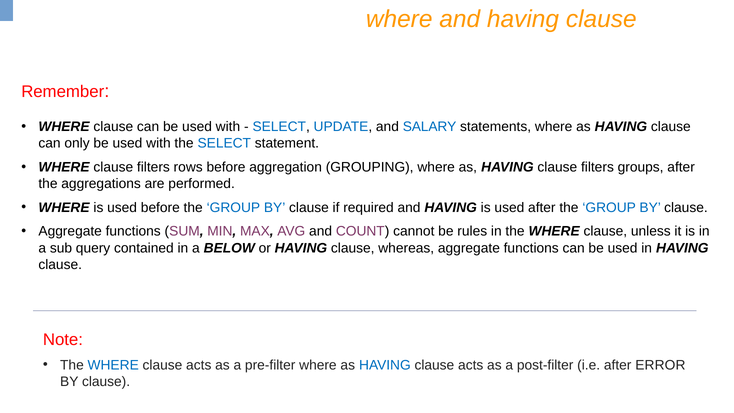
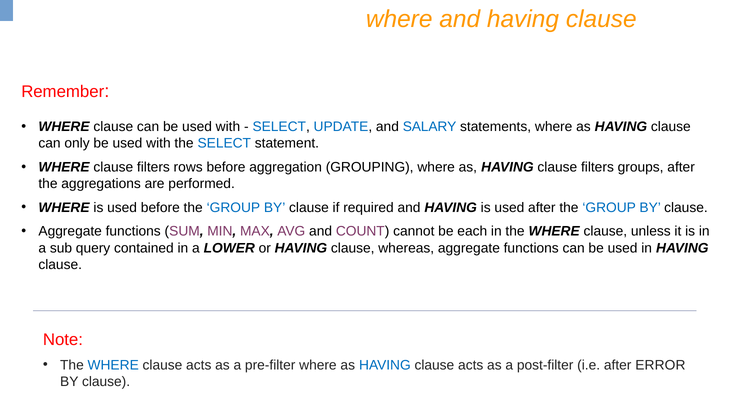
rules: rules -> each
BELOW: BELOW -> LOWER
